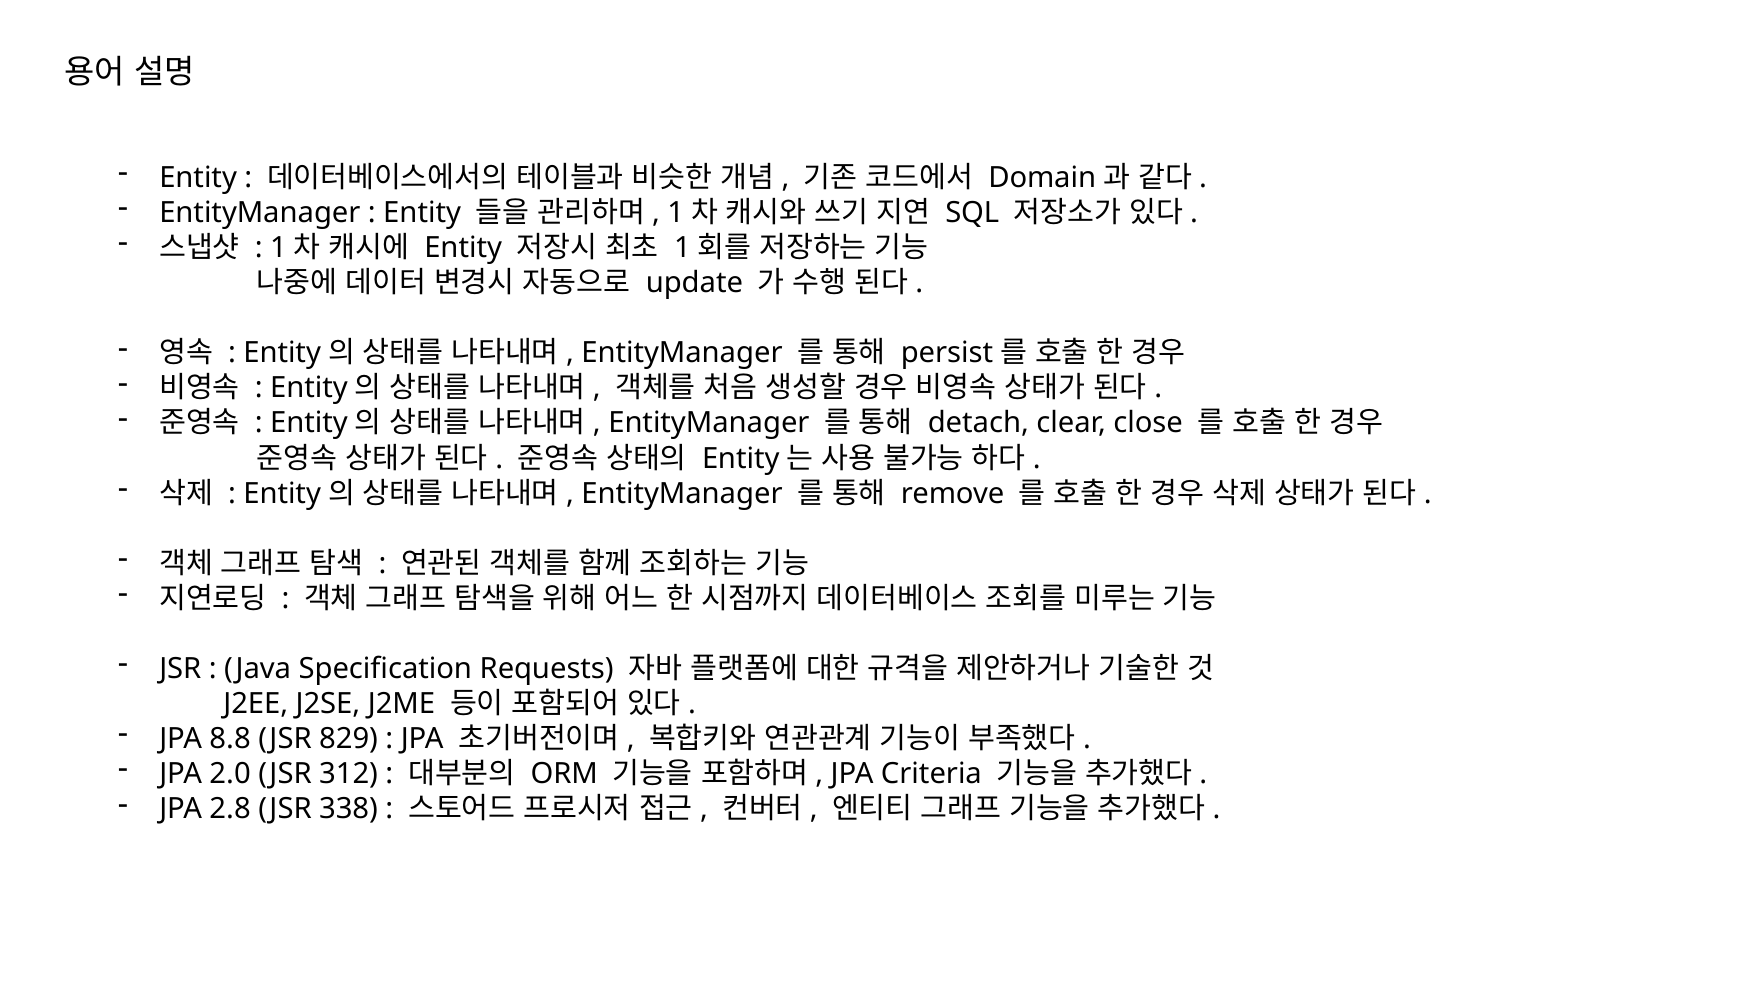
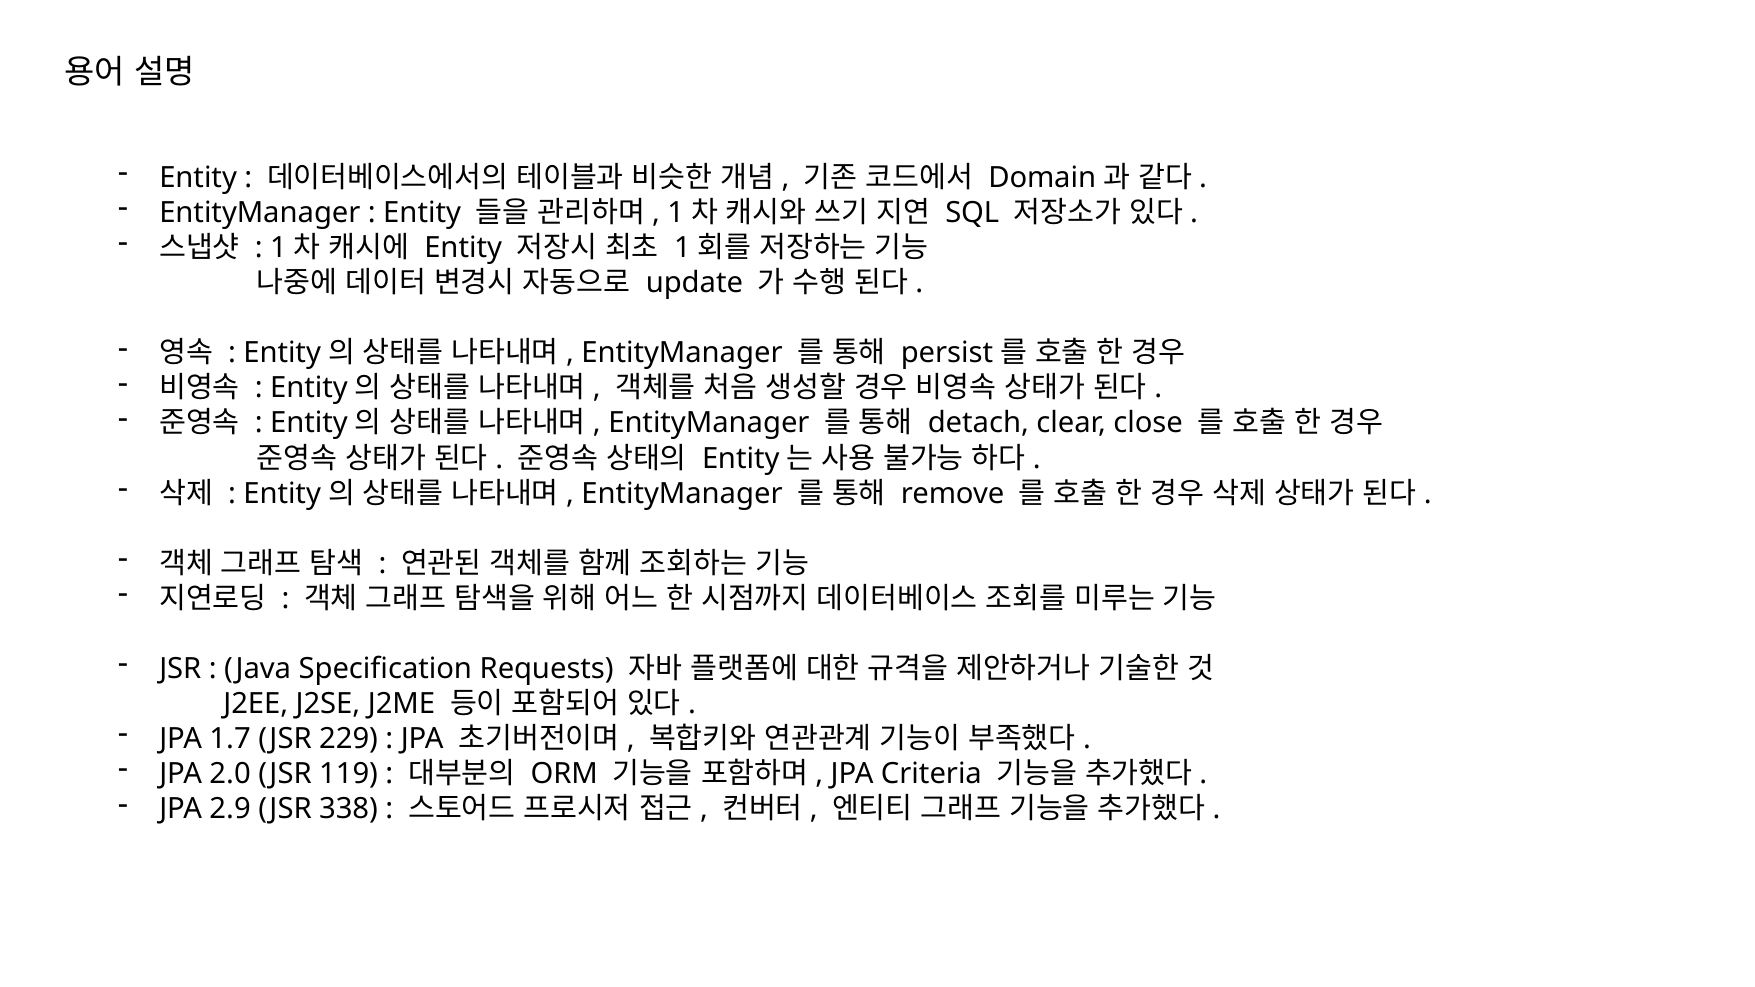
8.8: 8.8 -> 1.7
829: 829 -> 229
312: 312 -> 119
2.8: 2.8 -> 2.9
